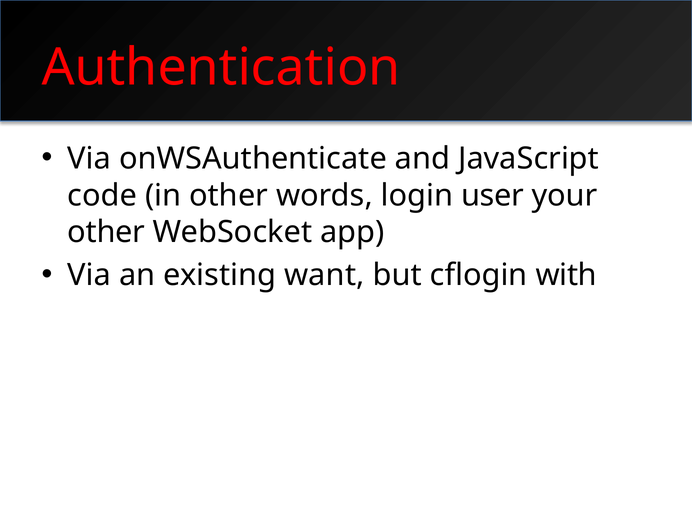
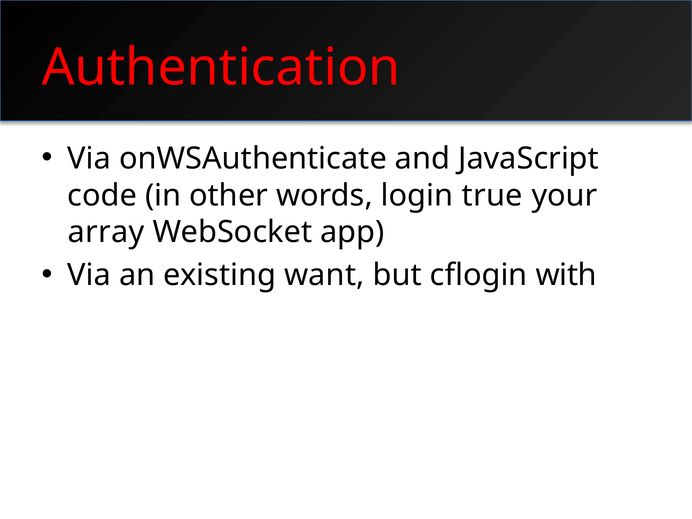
user: user -> true
other at (106, 232): other -> array
